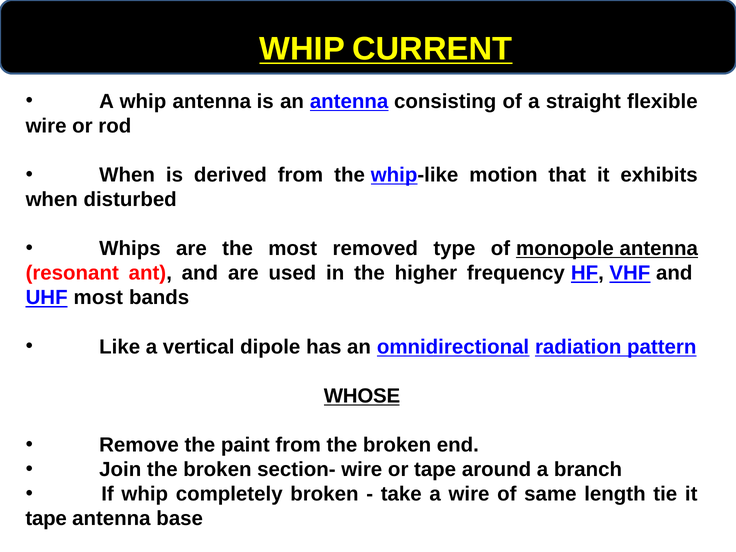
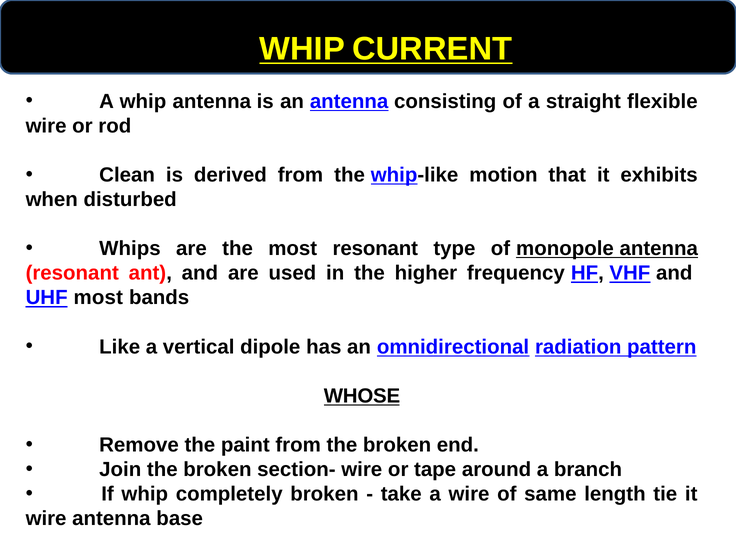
When at (127, 175): When -> Clean
most removed: removed -> resonant
tape at (46, 519): tape -> wire
